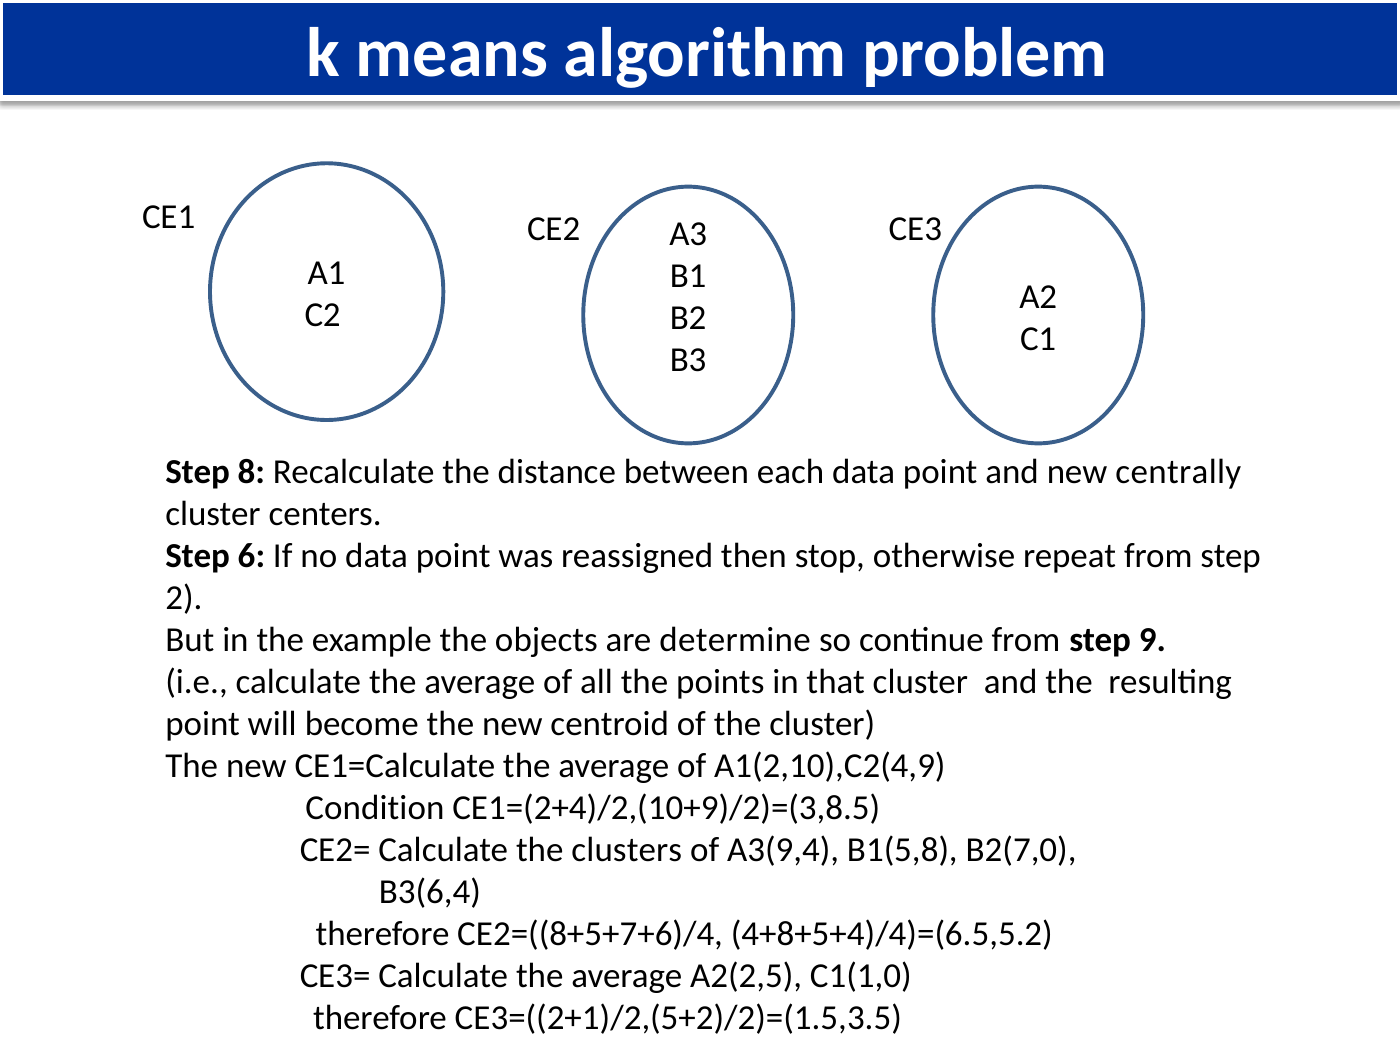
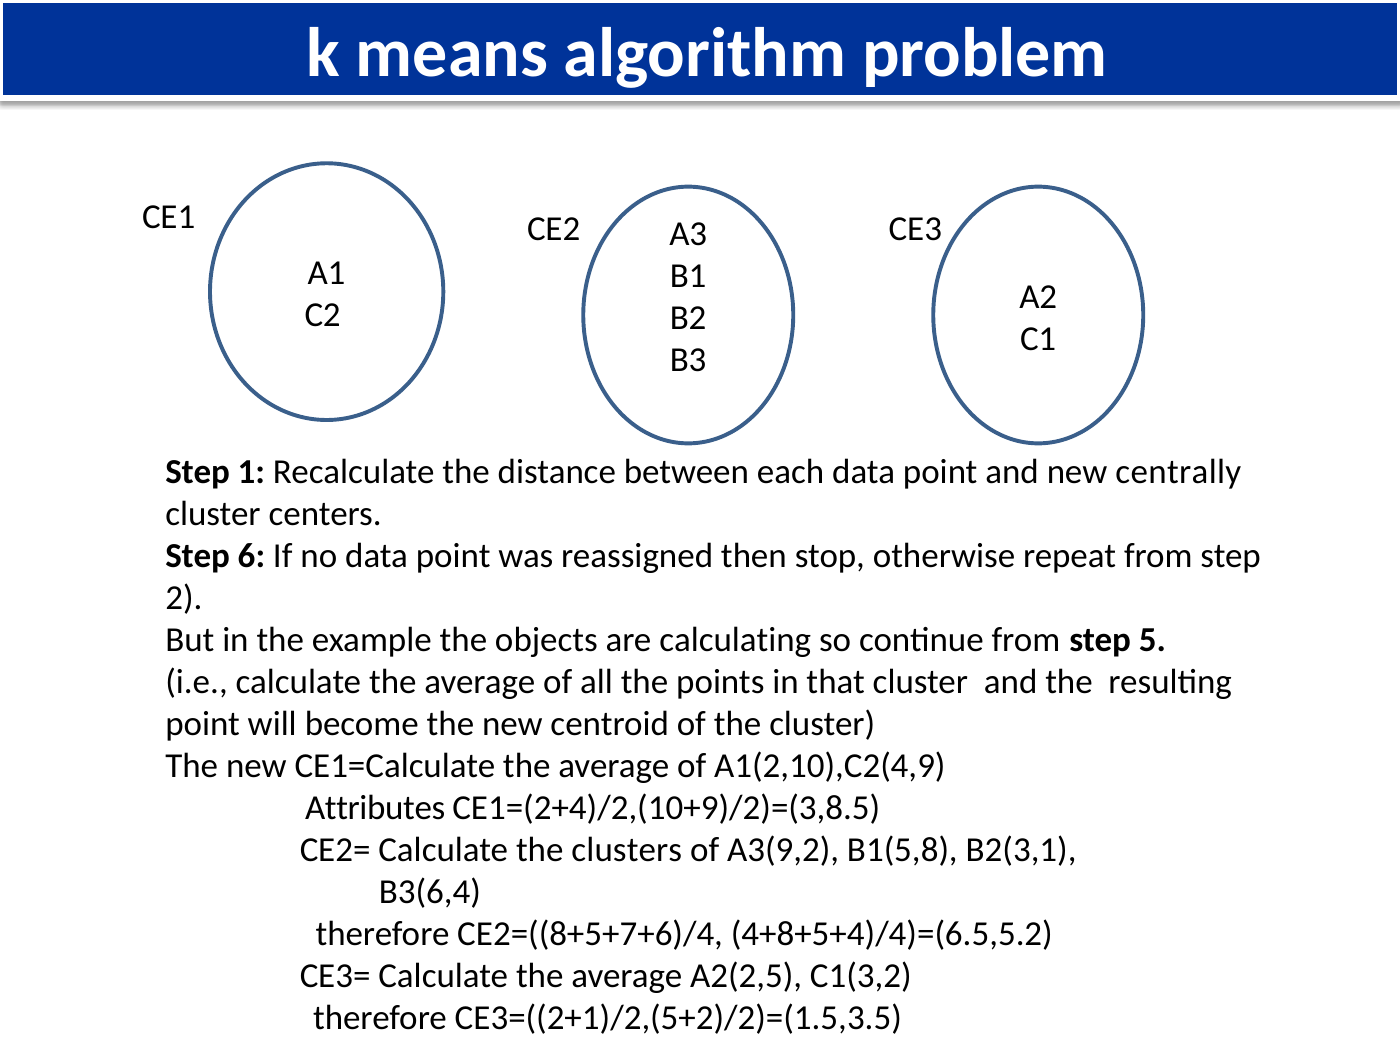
8: 8 -> 1
determine: determine -> calculating
9: 9 -> 5
Condition: Condition -> Attributes
A3(9,4: A3(9,4 -> A3(9,2
B2(7,0: B2(7,0 -> B2(3,1
C1(1,0: C1(1,0 -> C1(3,2
